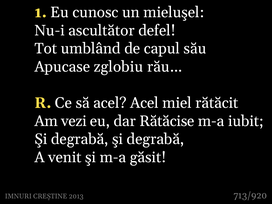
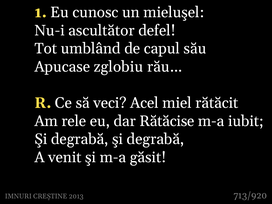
să acel: acel -> veci
vezi: vezi -> rele
